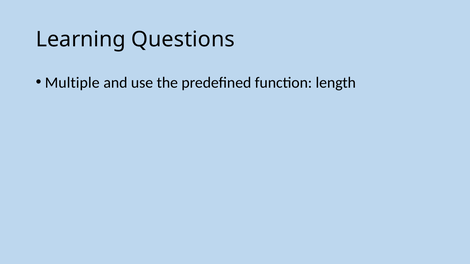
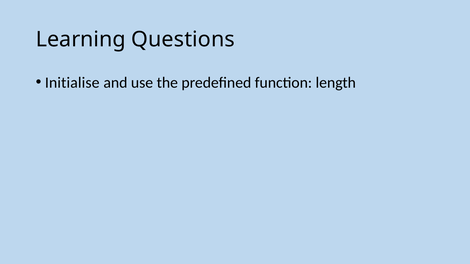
Multiple: Multiple -> Initialise
